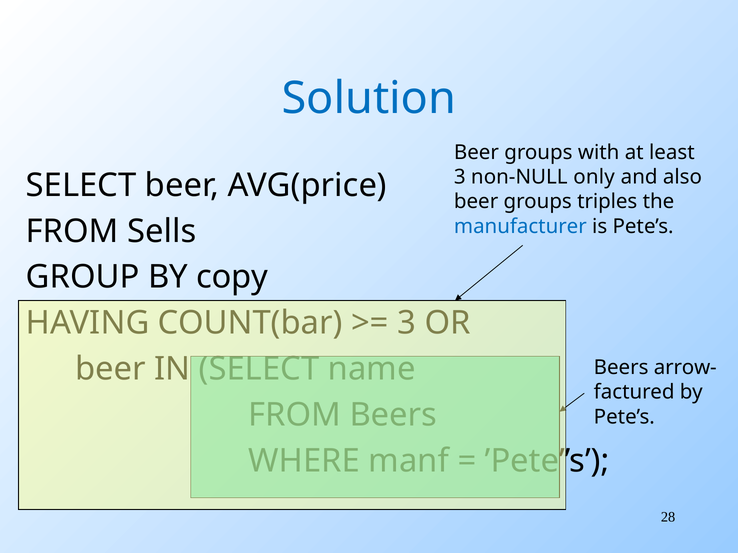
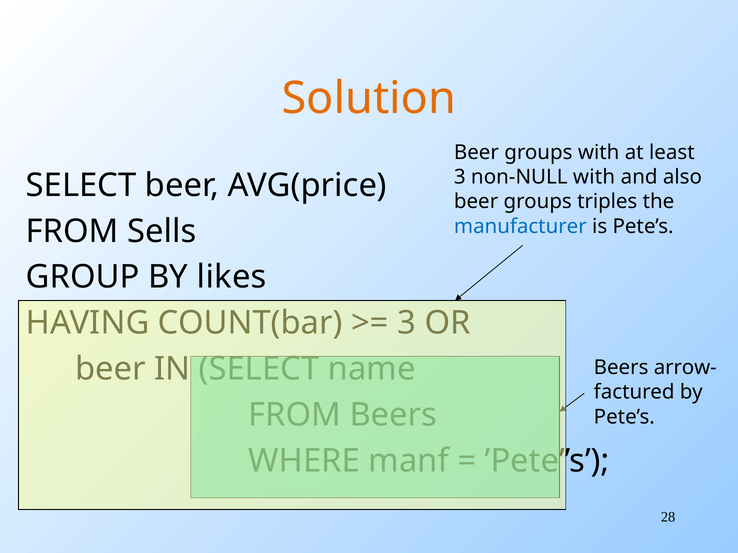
Solution colour: blue -> orange
non-NULL only: only -> with
copy: copy -> likes
